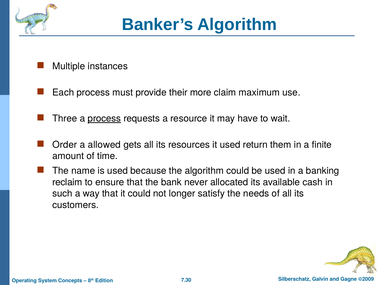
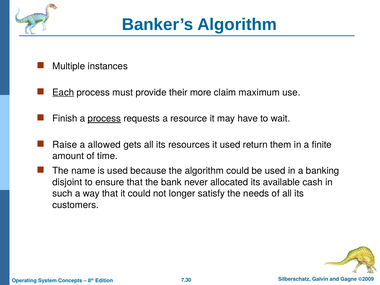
Each underline: none -> present
Three: Three -> Finish
Order: Order -> Raise
reclaim: reclaim -> disjoint
